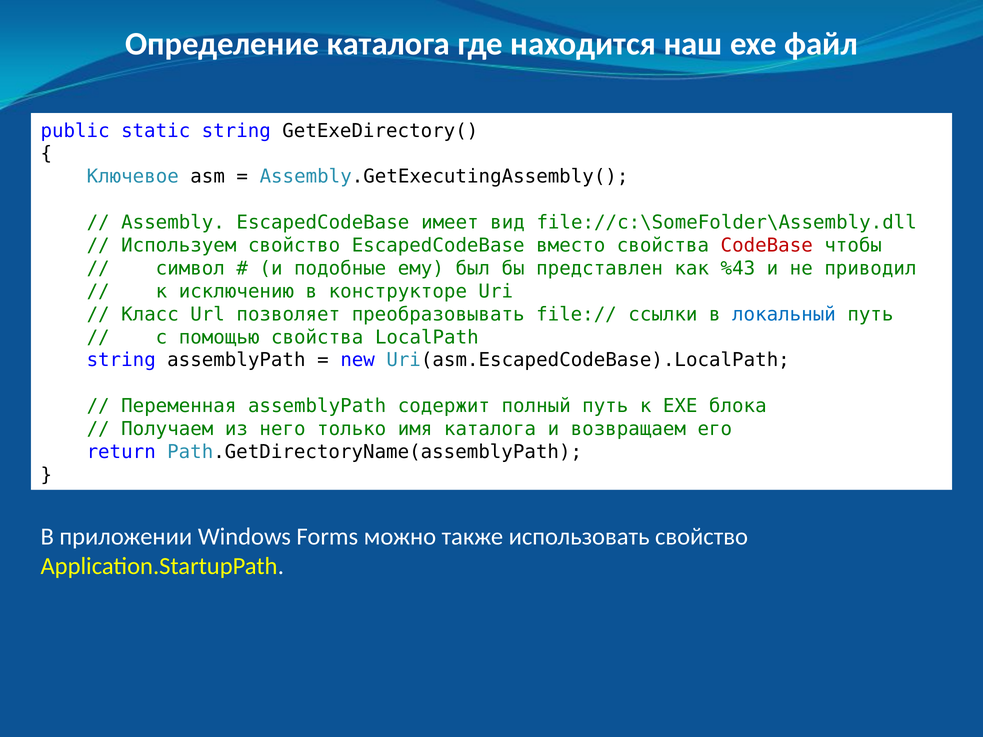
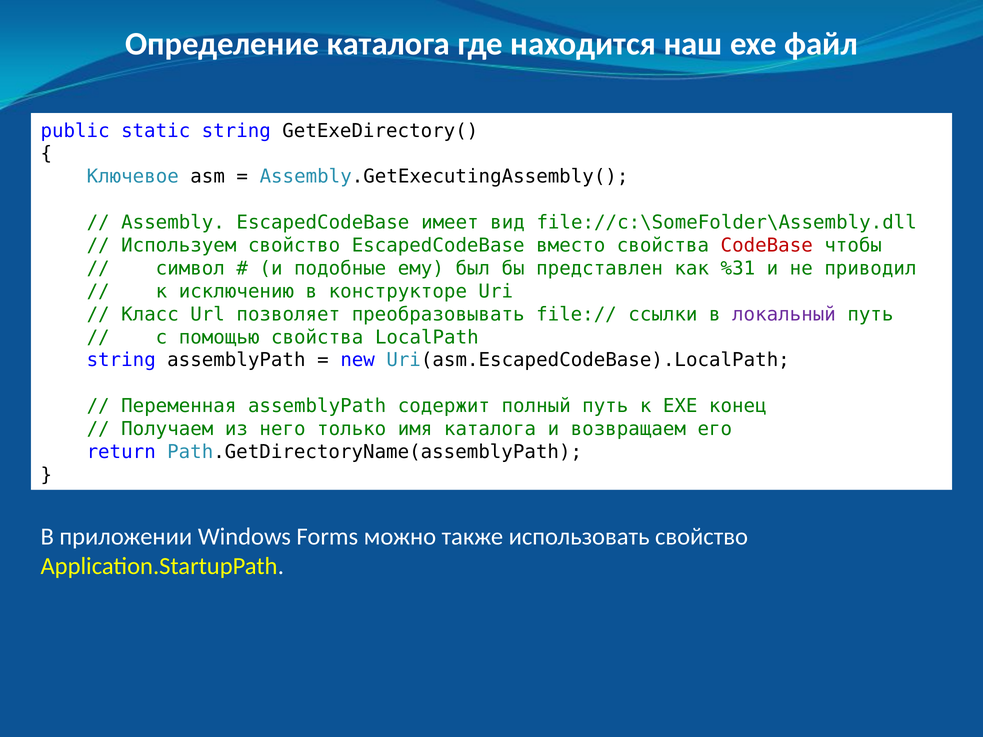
%43: %43 -> %31
локальный colour: blue -> purple
блока: блока -> конец
